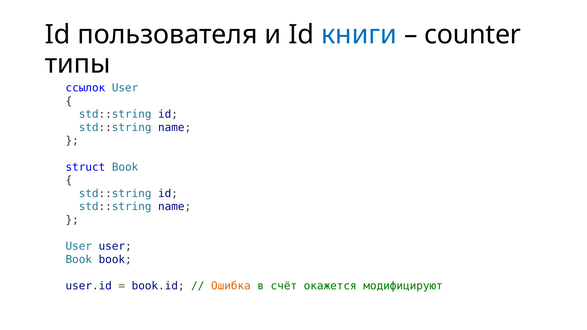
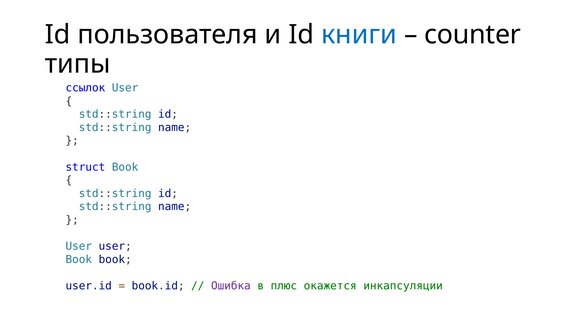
Ошибка colour: orange -> purple
счёт: счёт -> плюс
модифицируют: модифицируют -> инкапсуляции
